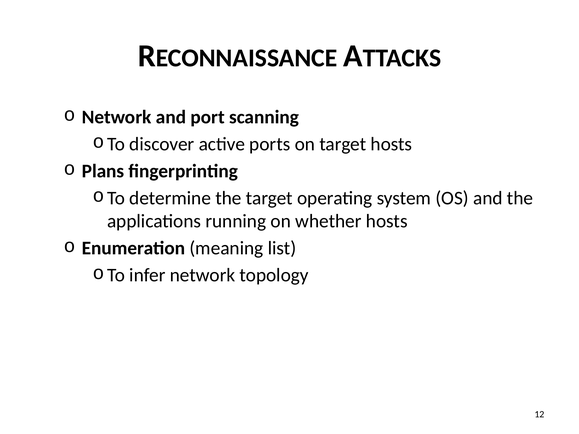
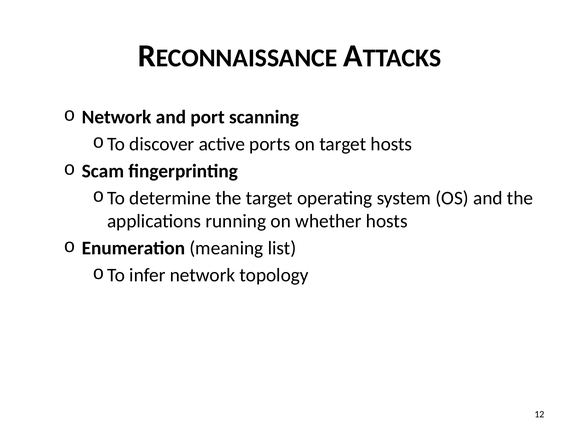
Plans: Plans -> Scam
